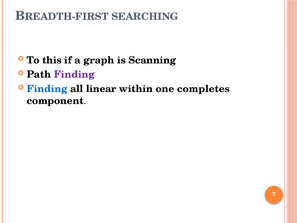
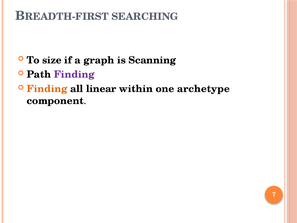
this: this -> size
Finding at (47, 89) colour: blue -> orange
completes: completes -> archetype
